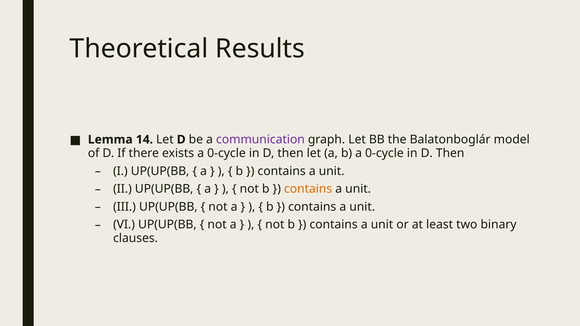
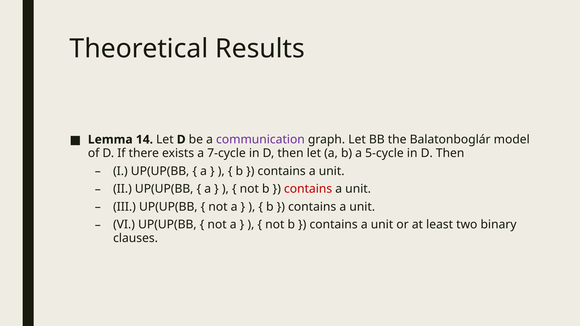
exists a 0-cycle: 0-cycle -> 7-cycle
b a 0-cycle: 0-cycle -> 5-cycle
contains at (308, 189) colour: orange -> red
